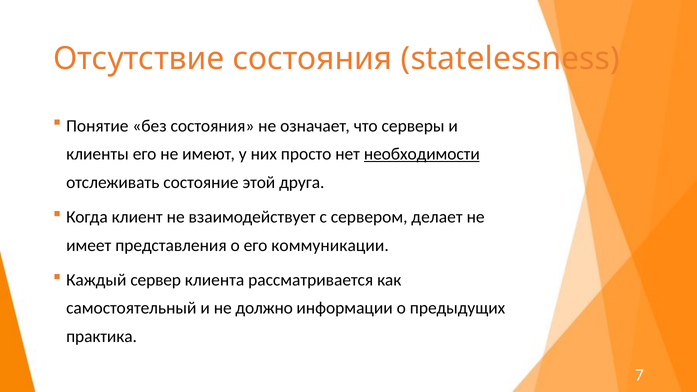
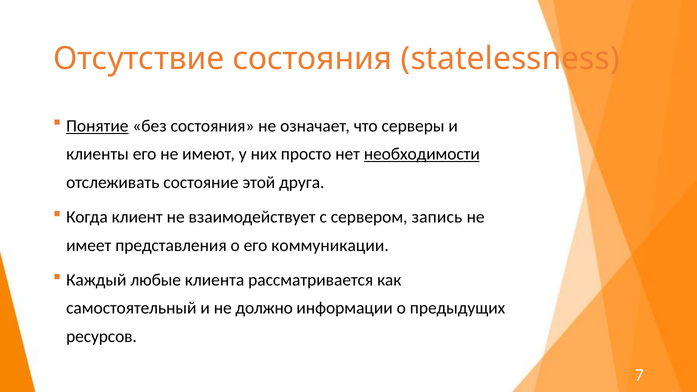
Понятие underline: none -> present
делает: делает -> запись
сервер: сервер -> любые
практика: практика -> ресурсов
